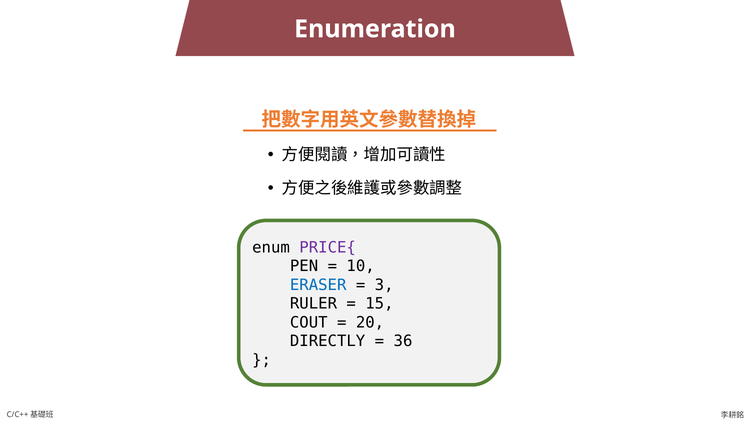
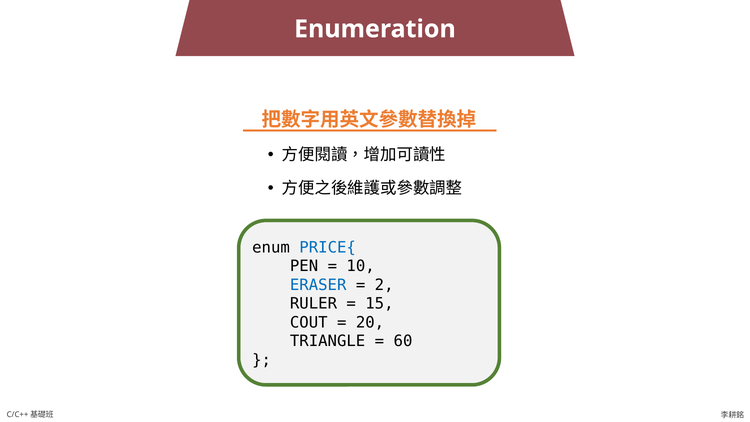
PRICE{ colour: purple -> blue
3: 3 -> 2
DIRECTLY: DIRECTLY -> TRIANGLE
36: 36 -> 60
